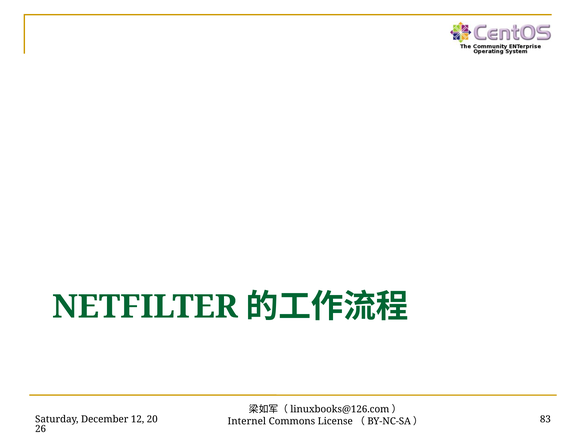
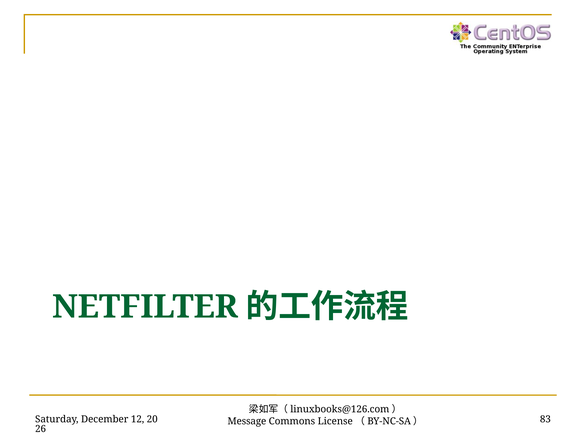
Internel: Internel -> Message
